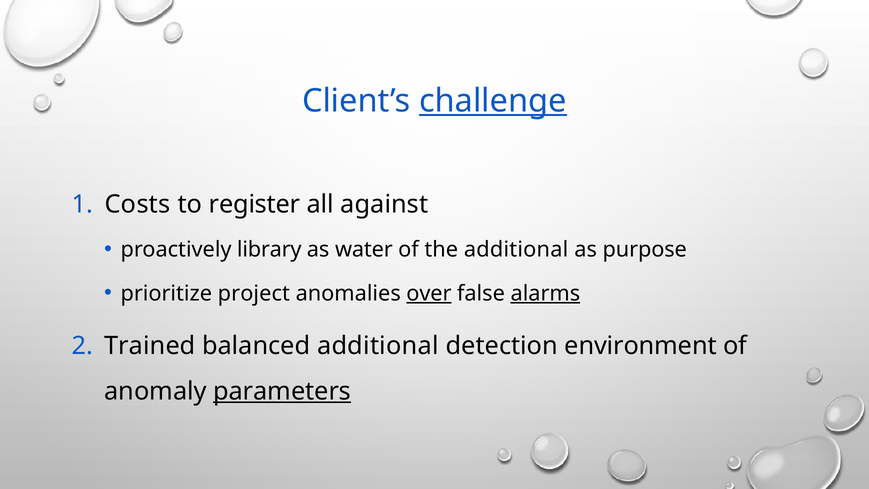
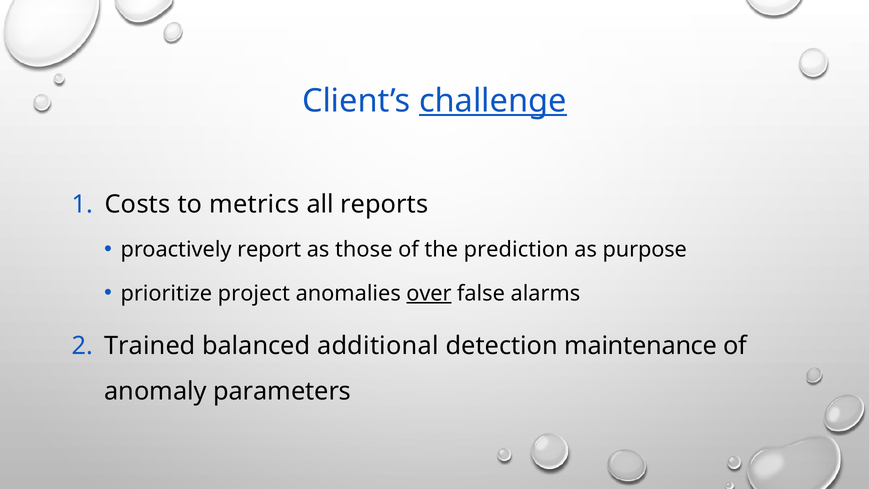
register: register -> metrics
against: against -> reports
library: library -> report
water: water -> those
the additional: additional -> prediction
alarms underline: present -> none
environment: environment -> maintenance
parameters underline: present -> none
